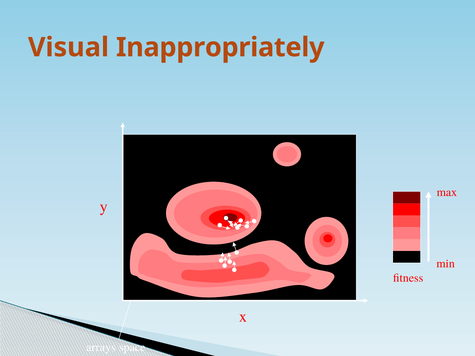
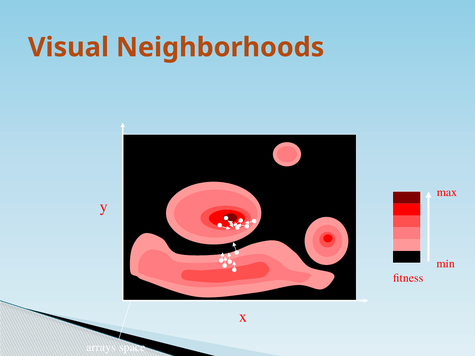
Inappropriately: Inappropriately -> Neighborhoods
